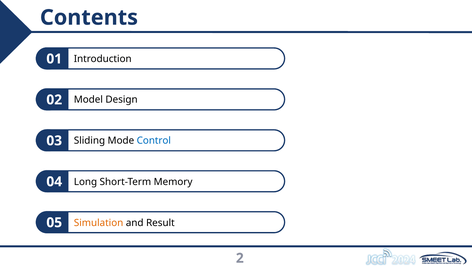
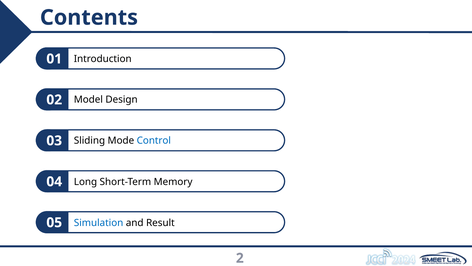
Simulation colour: orange -> blue
